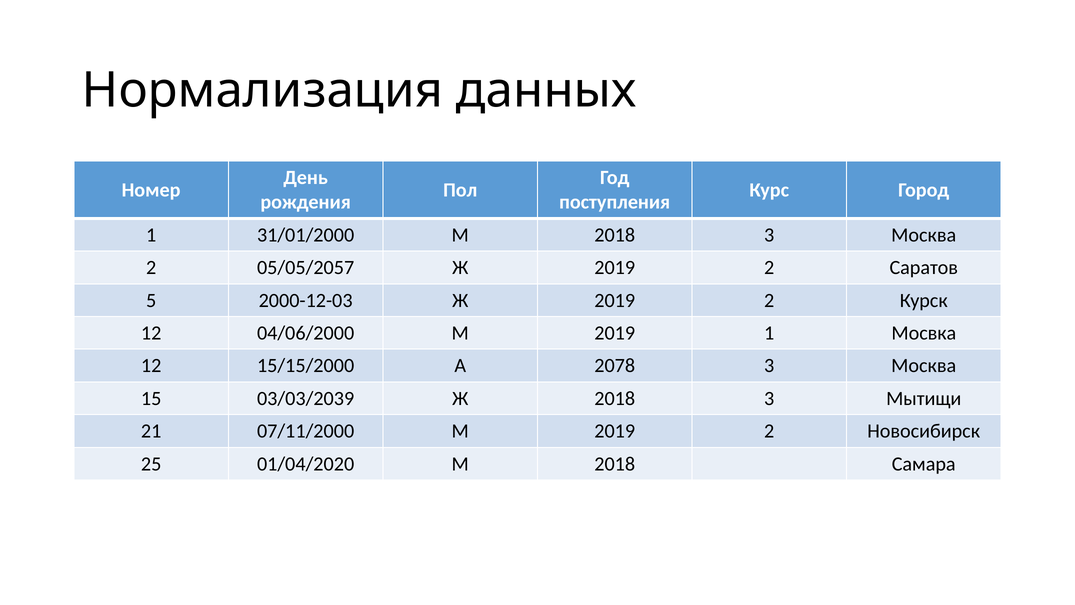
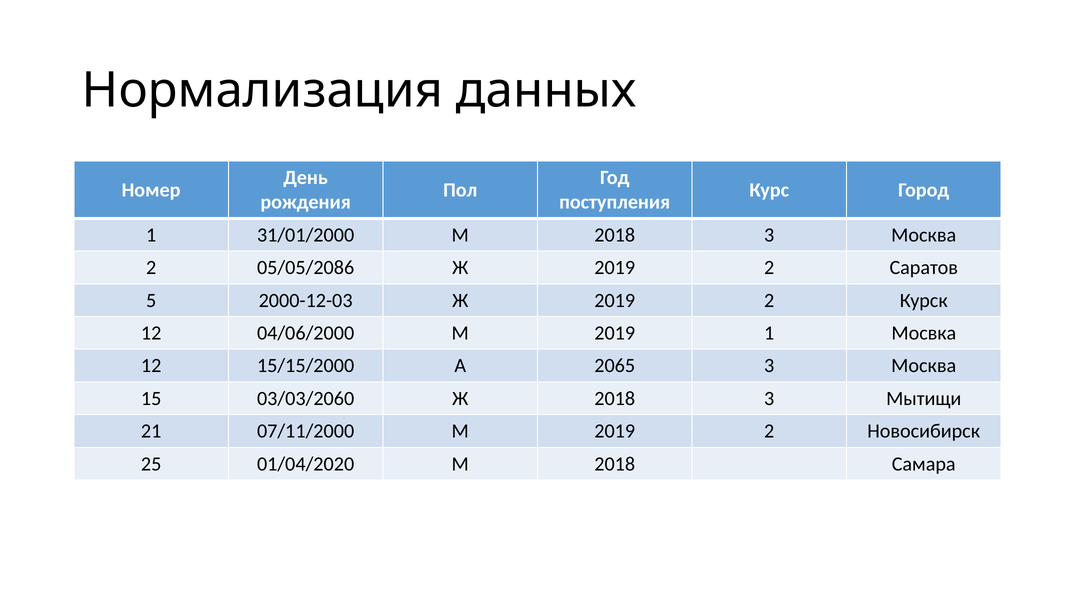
05/05/2057: 05/05/2057 -> 05/05/2086
2078: 2078 -> 2065
03/03/2039: 03/03/2039 -> 03/03/2060
